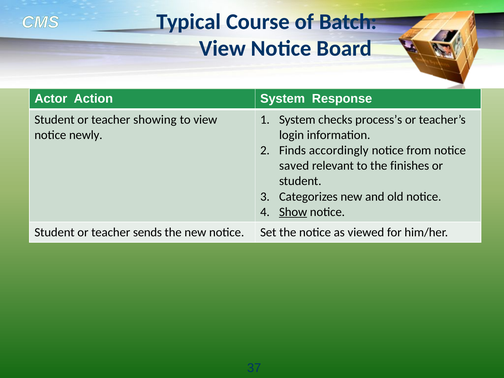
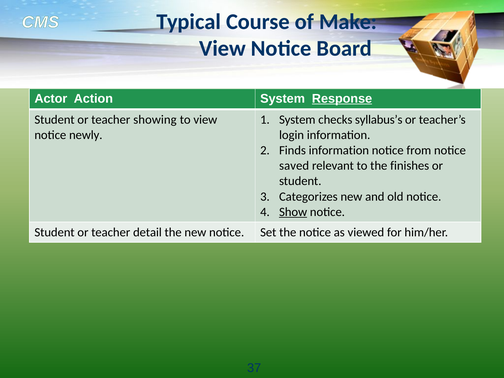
Batch: Batch -> Make
Response underline: none -> present
process’s: process’s -> syllabus’s
Finds accordingly: accordingly -> information
sends: sends -> detail
